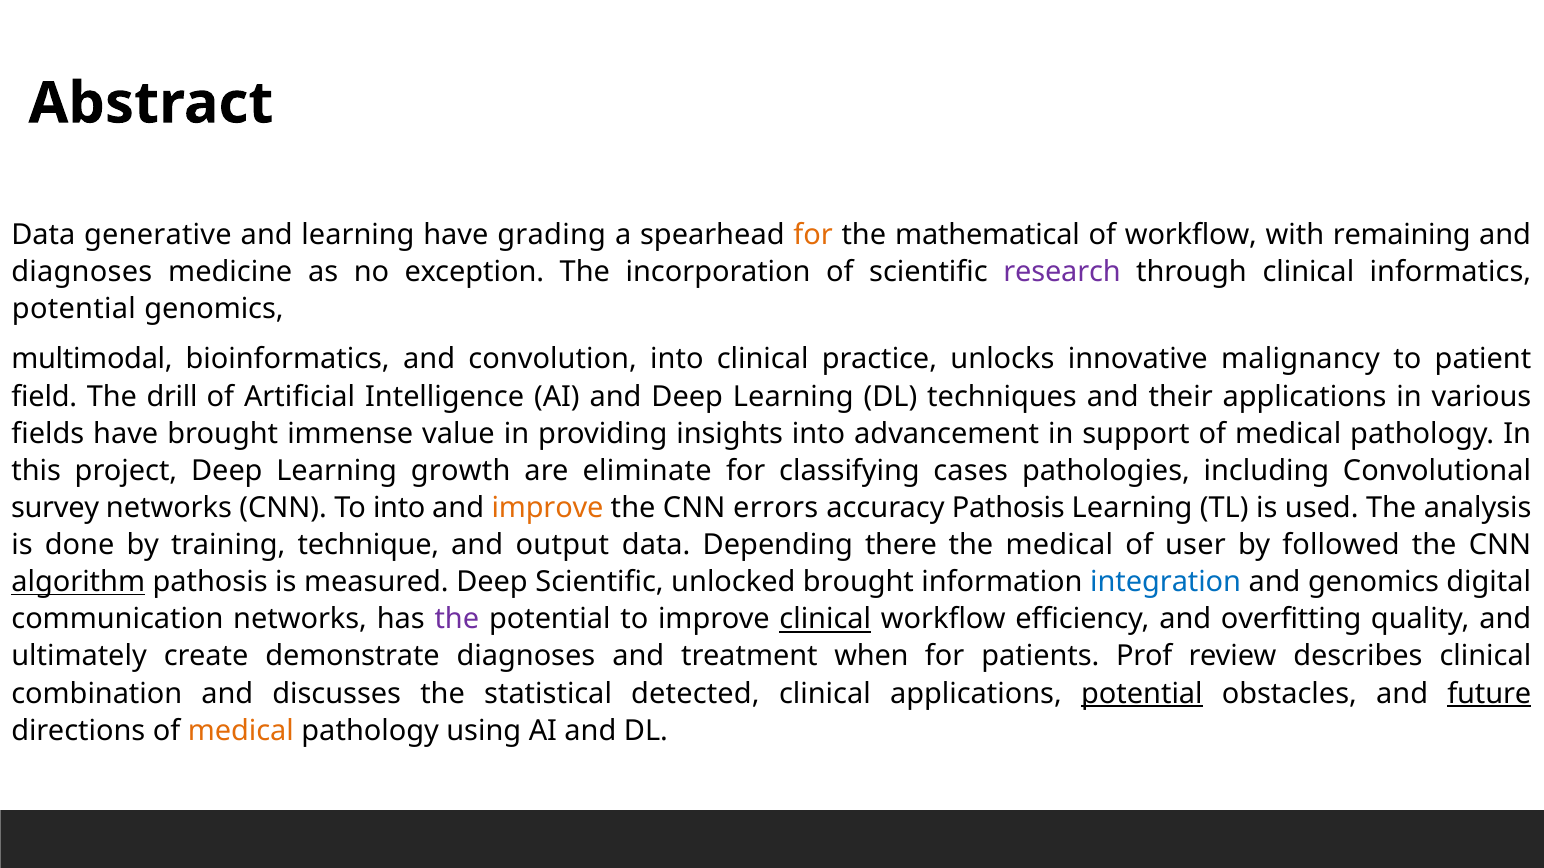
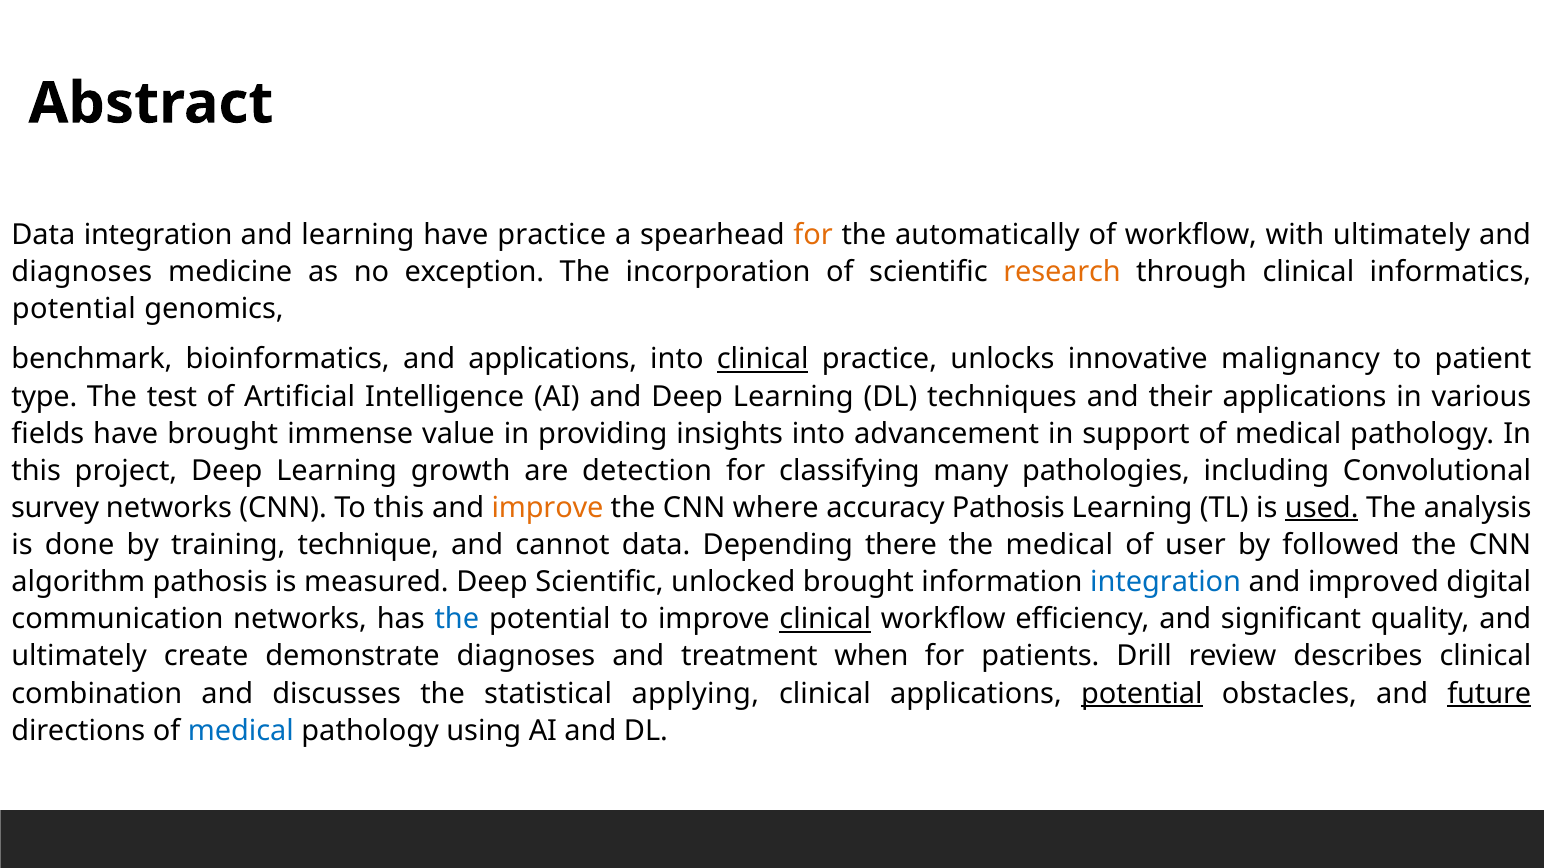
Data generative: generative -> integration
have grading: grading -> practice
mathematical: mathematical -> automatically
with remaining: remaining -> ultimately
research colour: purple -> orange
multimodal: multimodal -> benchmark
and convolution: convolution -> applications
clinical at (763, 360) underline: none -> present
field: field -> type
drill: drill -> test
eliminate: eliminate -> detection
cases: cases -> many
To into: into -> this
errors: errors -> where
used underline: none -> present
output: output -> cannot
algorithm underline: present -> none
and genomics: genomics -> improved
the at (457, 620) colour: purple -> blue
overfitting: overfitting -> significant
Prof: Prof -> Drill
detected: detected -> applying
medical at (241, 731) colour: orange -> blue
